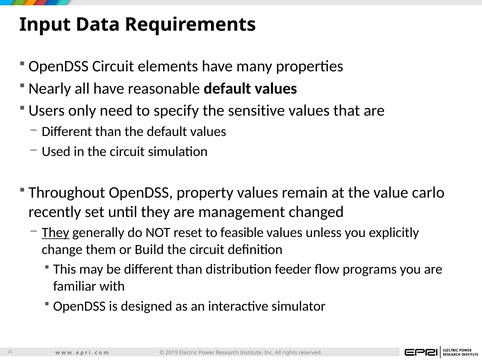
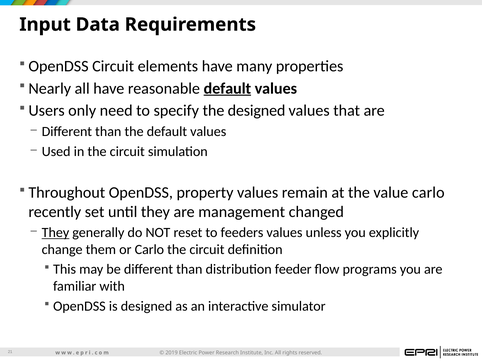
default at (227, 88) underline: none -> present
the sensitive: sensitive -> designed
feasible: feasible -> feeders
or Build: Build -> Carlo
